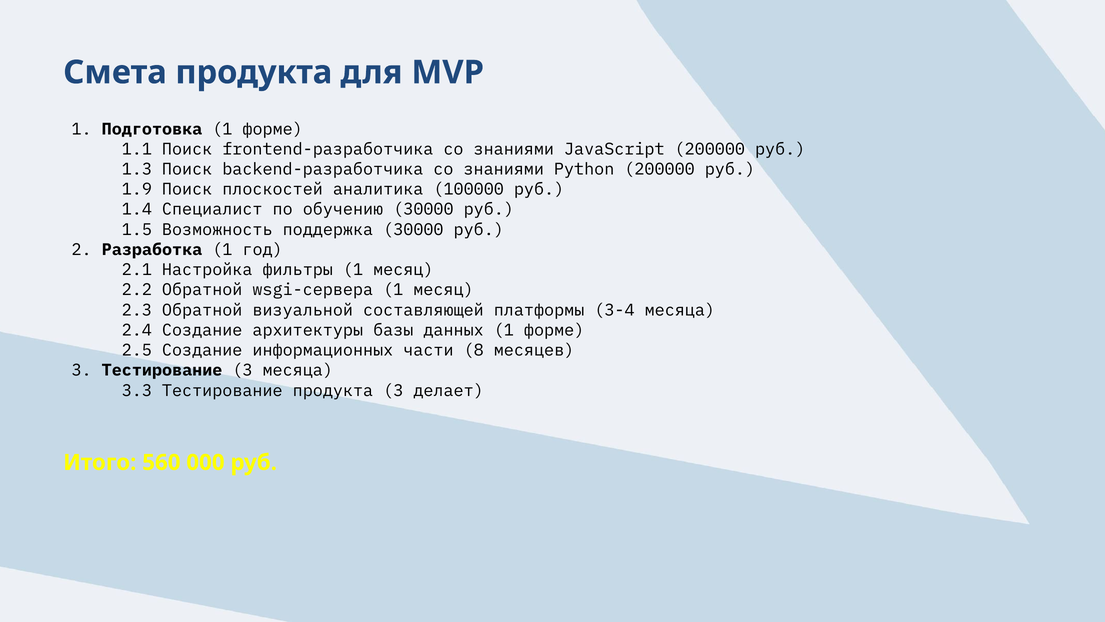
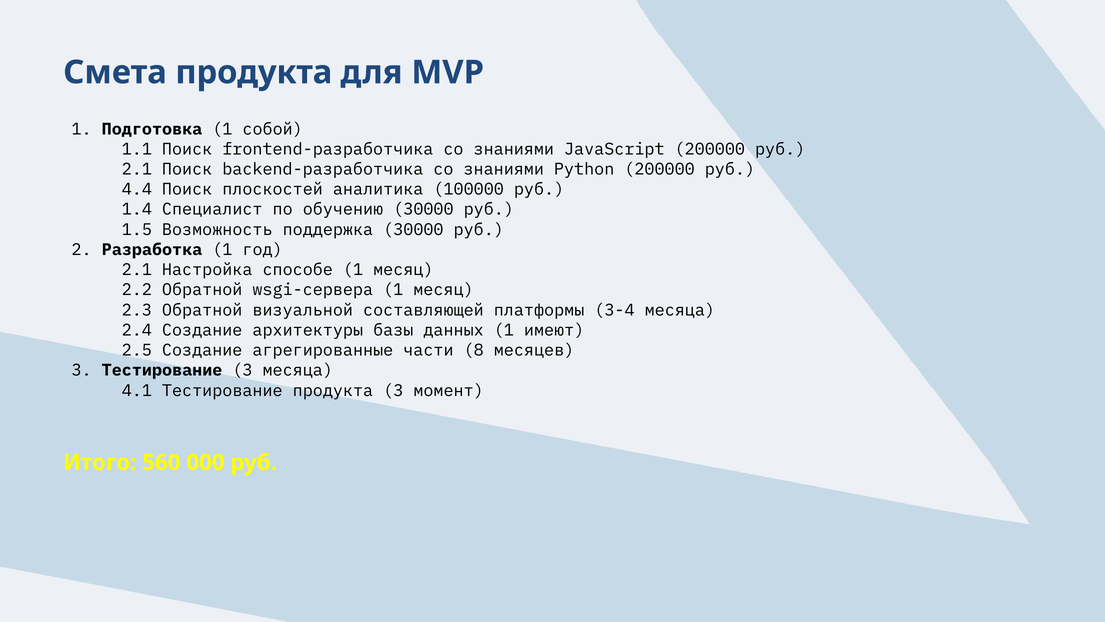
Подготовка 1 форме: форме -> собой
1.3 at (137, 169): 1.3 -> 2.1
1.9: 1.9 -> 4.4
фильтры: фильтры -> способе
данных 1 форме: форме -> имеют
информационных: информационных -> агрегированные
3.3: 3.3 -> 4.1
делает: делает -> момент
